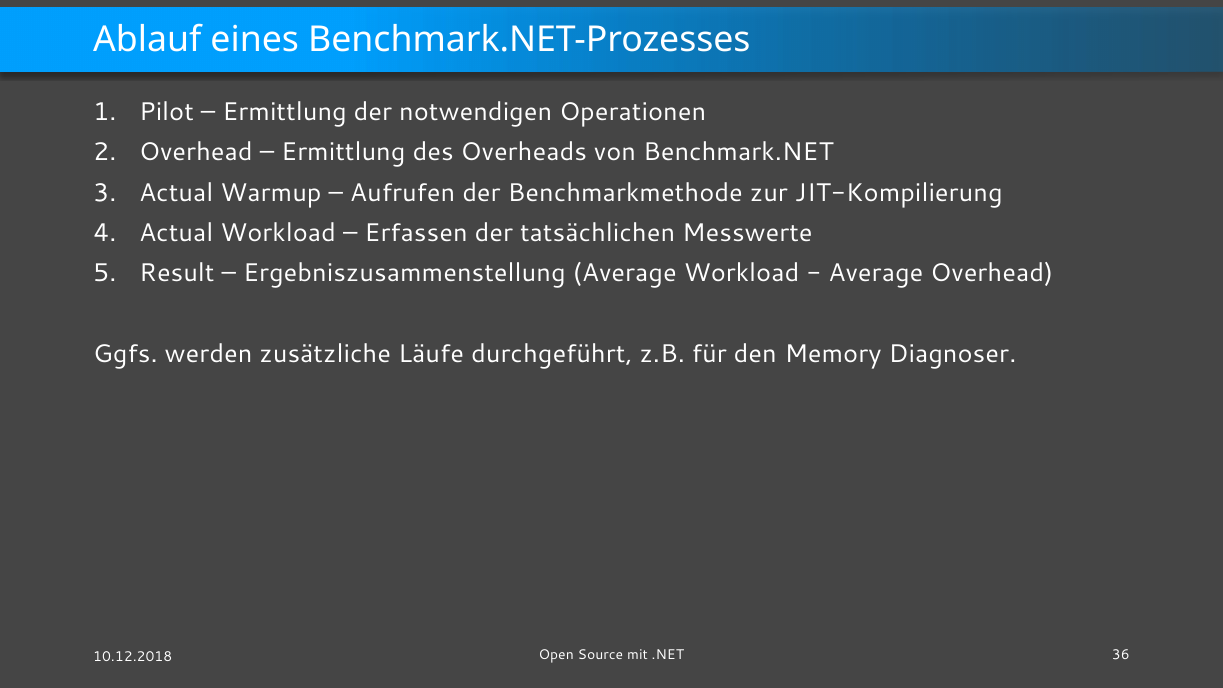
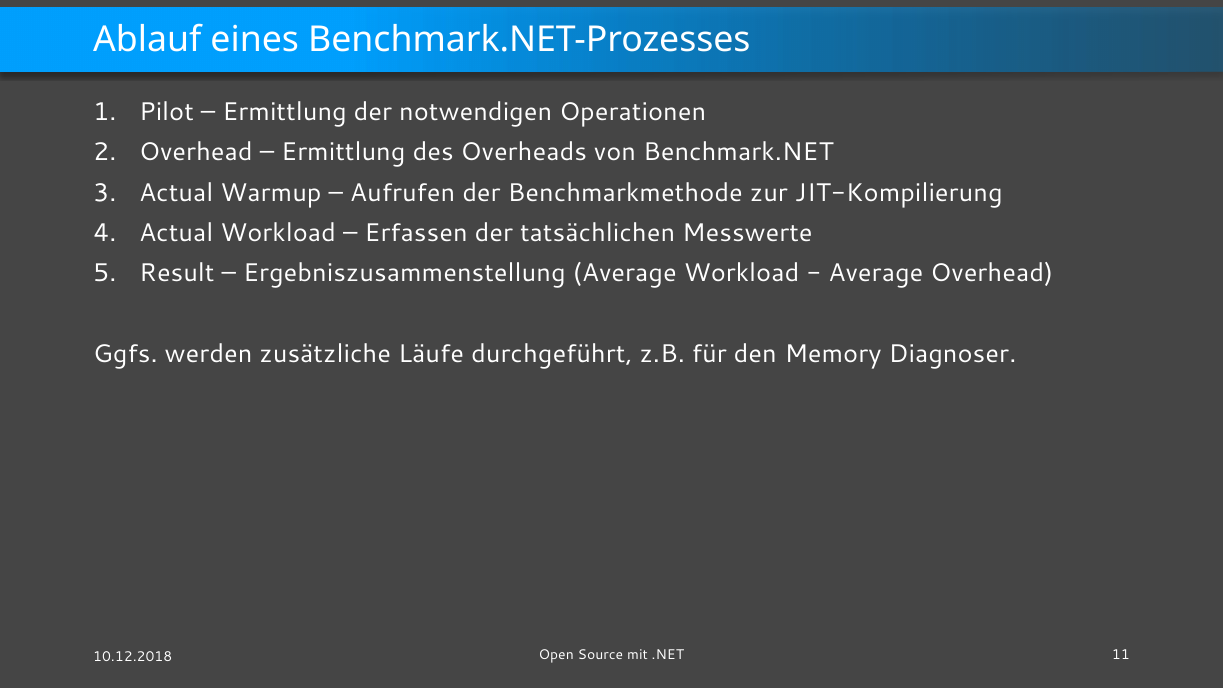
36: 36 -> 11
